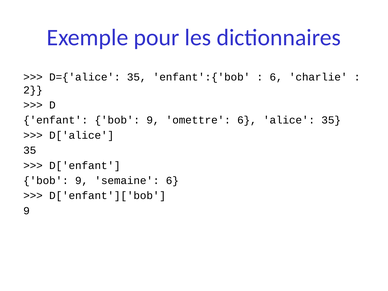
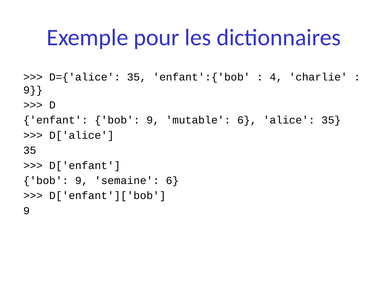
6 at (276, 77): 6 -> 4
2 at (33, 90): 2 -> 9
omettre: omettre -> mutable
